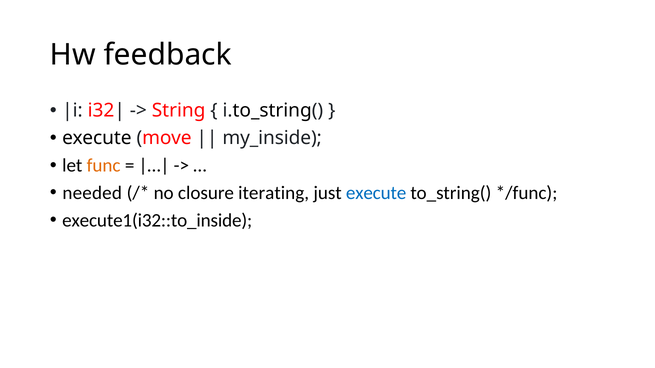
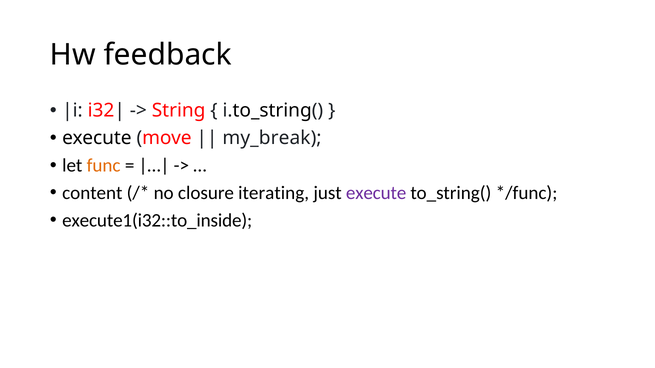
my_inside: my_inside -> my_break
needed: needed -> content
execute at (376, 193) colour: blue -> purple
